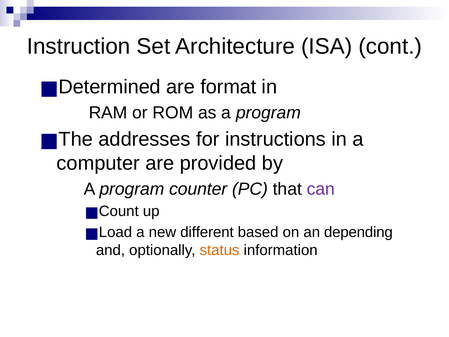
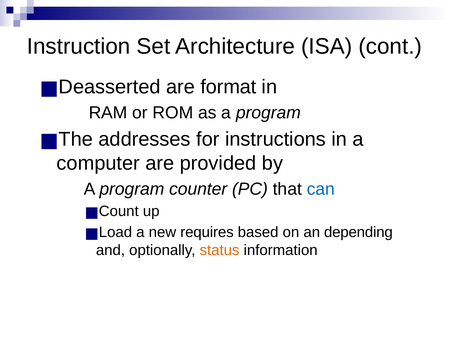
Determined: Determined -> Deasserted
can colour: purple -> blue
different: different -> requires
